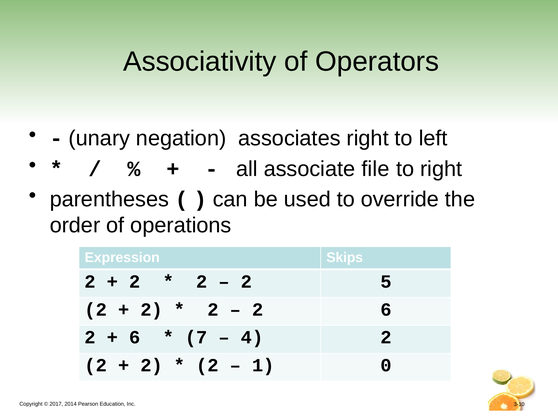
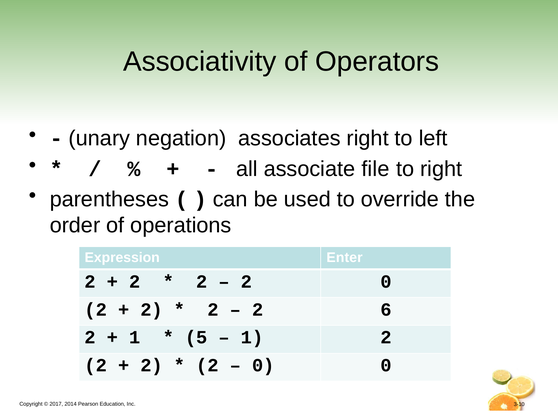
Skips: Skips -> Enter
2 5: 5 -> 0
6 at (135, 337): 6 -> 1
7: 7 -> 5
4 at (252, 337): 4 -> 1
1 at (263, 365): 1 -> 0
